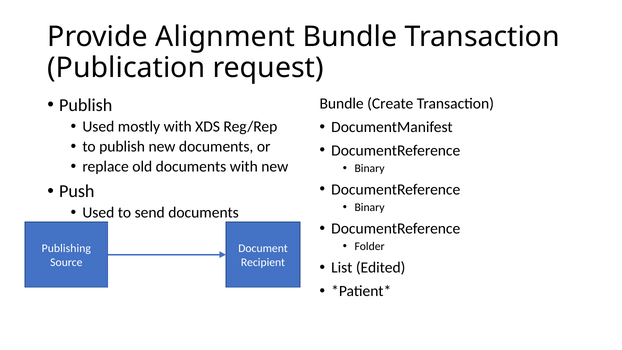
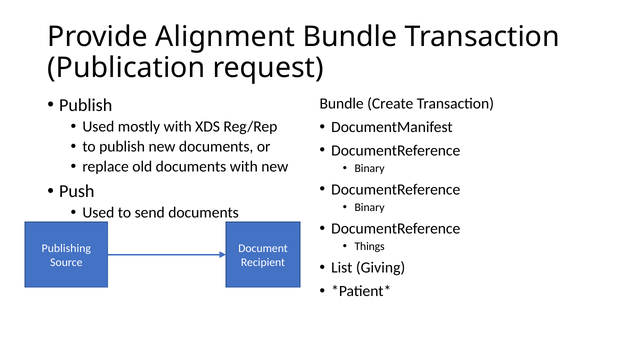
Folder: Folder -> Things
Edited: Edited -> Giving
